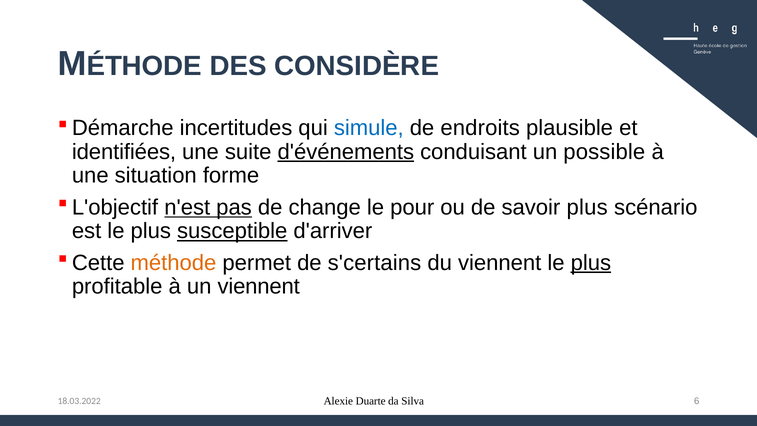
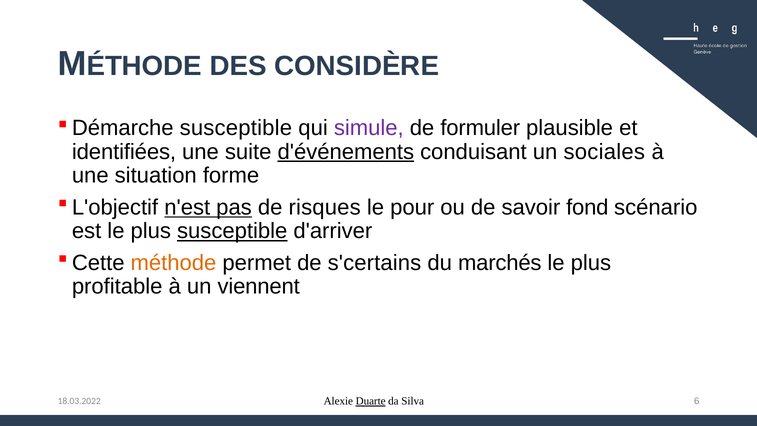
incertitudes at (236, 128): incertitudes -> susceptible
simule colour: blue -> purple
endroits: endroits -> formuler
possible: possible -> sociales
change: change -> risques
savoir plus: plus -> fond
du viennent: viennent -> marchés
plus at (591, 263) underline: present -> none
Duarte underline: none -> present
